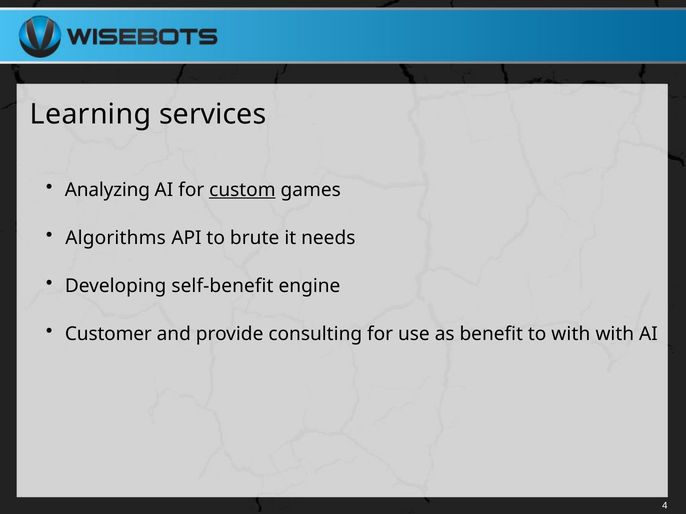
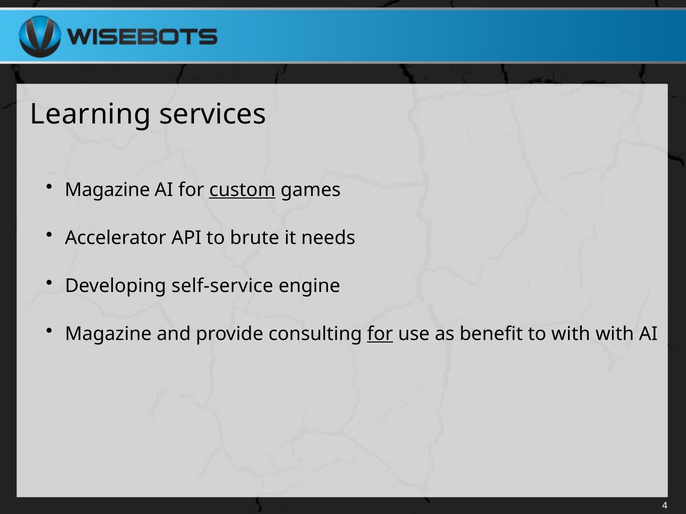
Analyzing at (107, 190): Analyzing -> Magazine
Algorithms: Algorithms -> Accelerator
self-benefit: self-benefit -> self-service
Customer at (108, 334): Customer -> Magazine
for at (380, 334) underline: none -> present
